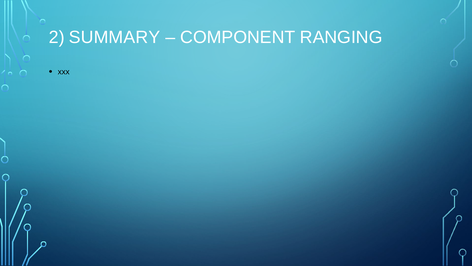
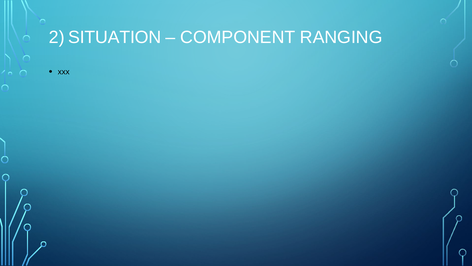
SUMMARY: SUMMARY -> SITUATION
